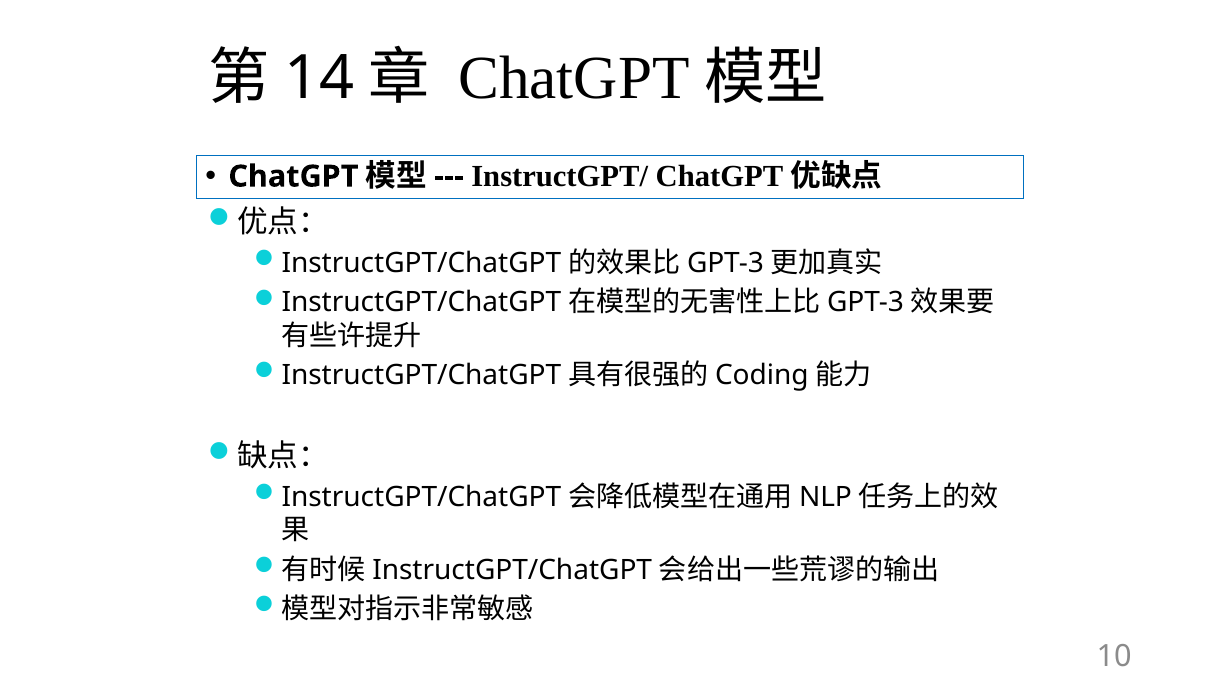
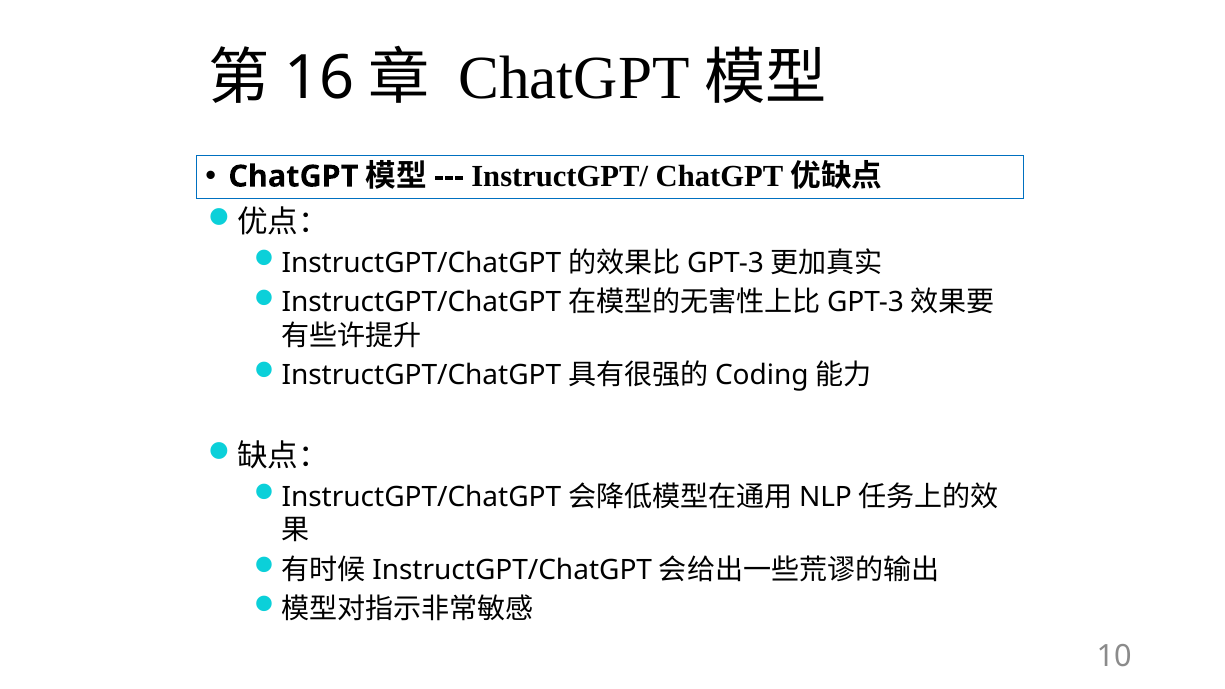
14: 14 -> 16
